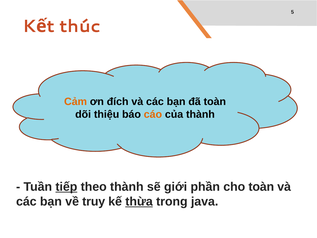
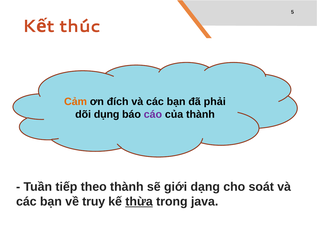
đã toàn: toàn -> phải
thiệu: thiệu -> dụng
cáo colour: orange -> purple
tiếp underline: present -> none
phần: phần -> dạng
cho toàn: toàn -> soát
